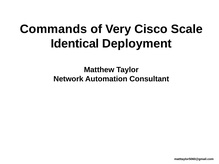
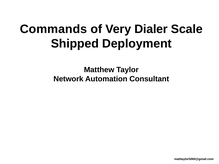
Cisco: Cisco -> Dialer
Identical: Identical -> Shipped
